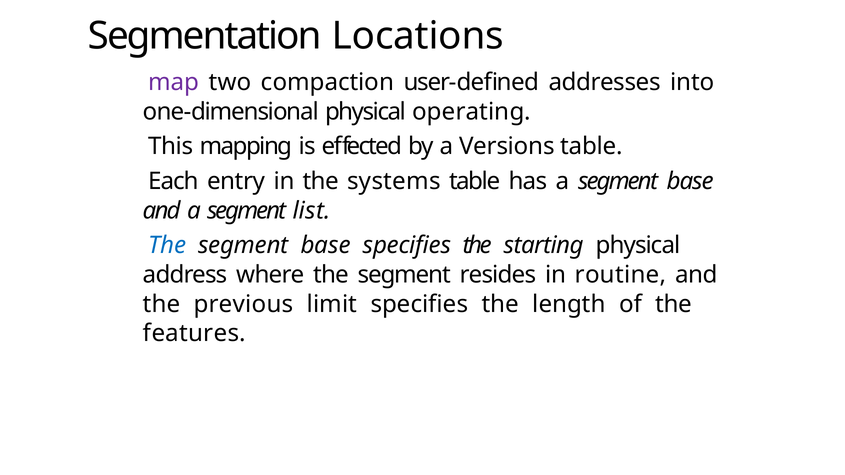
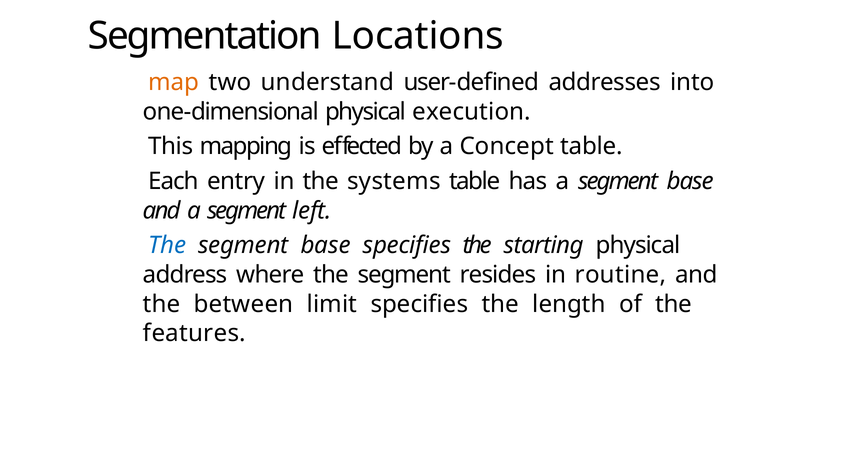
map colour: purple -> orange
compaction: compaction -> understand
operating: operating -> execution
Versions: Versions -> Concept
list: list -> left
previous: previous -> between
